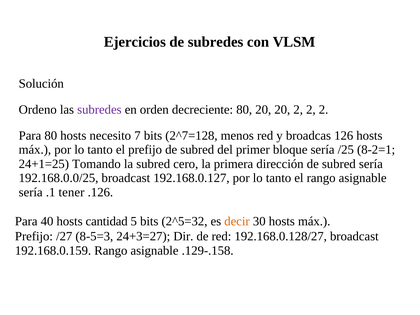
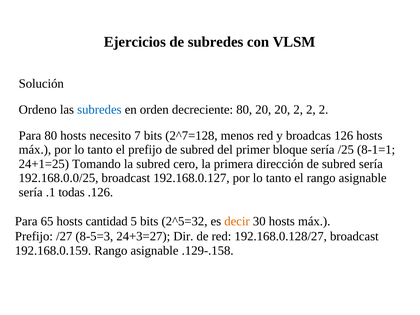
subredes at (99, 110) colour: purple -> blue
8-2=1: 8-2=1 -> 8-1=1
tener: tener -> todas
40: 40 -> 65
